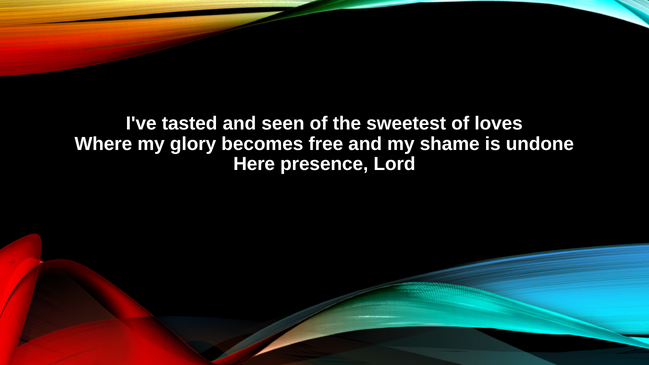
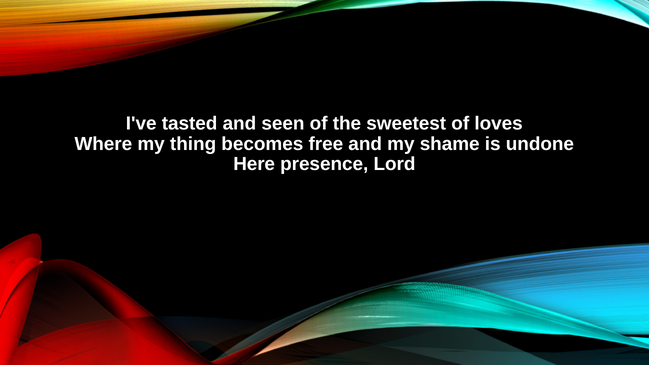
glory: glory -> thing
